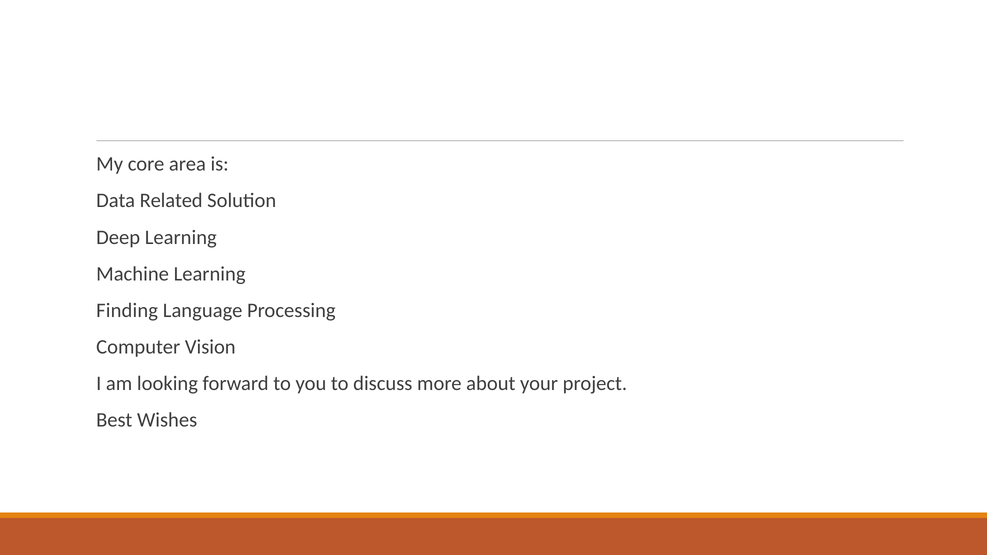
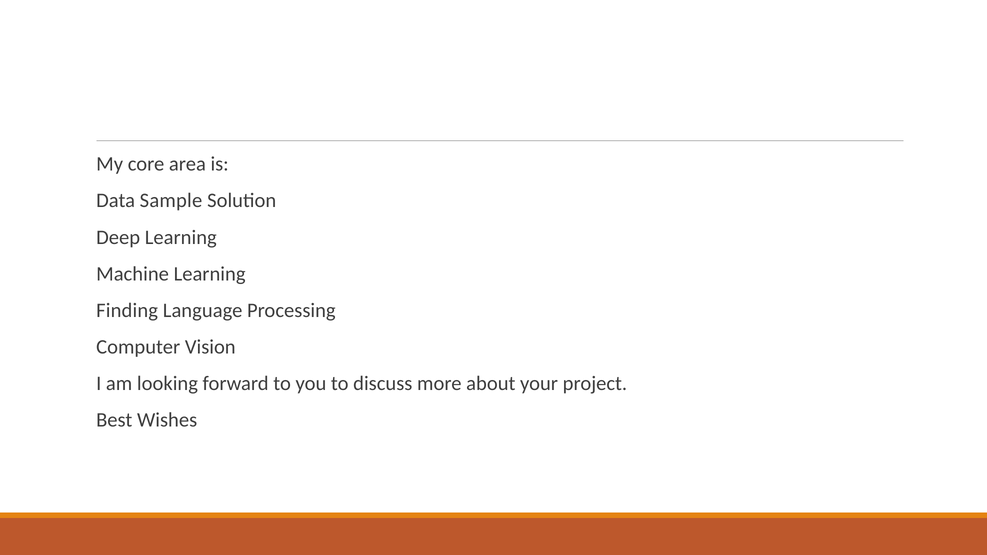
Related: Related -> Sample
